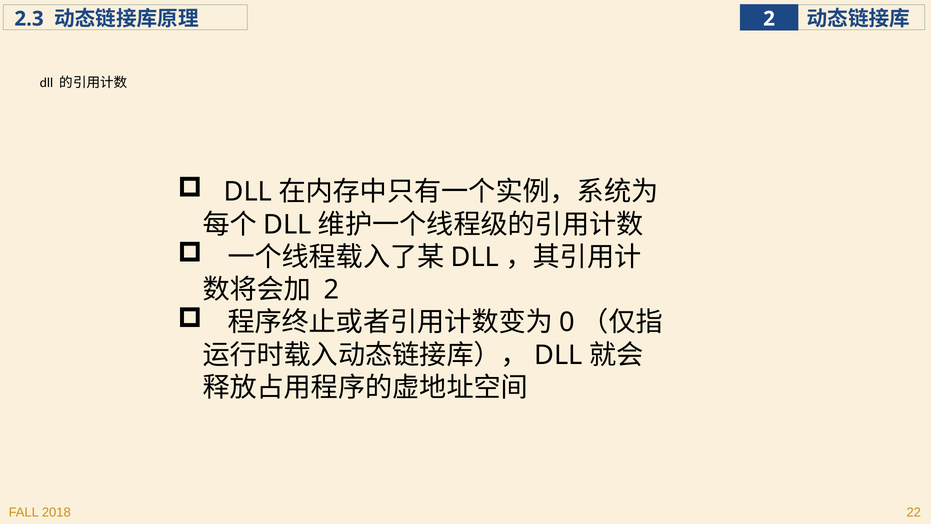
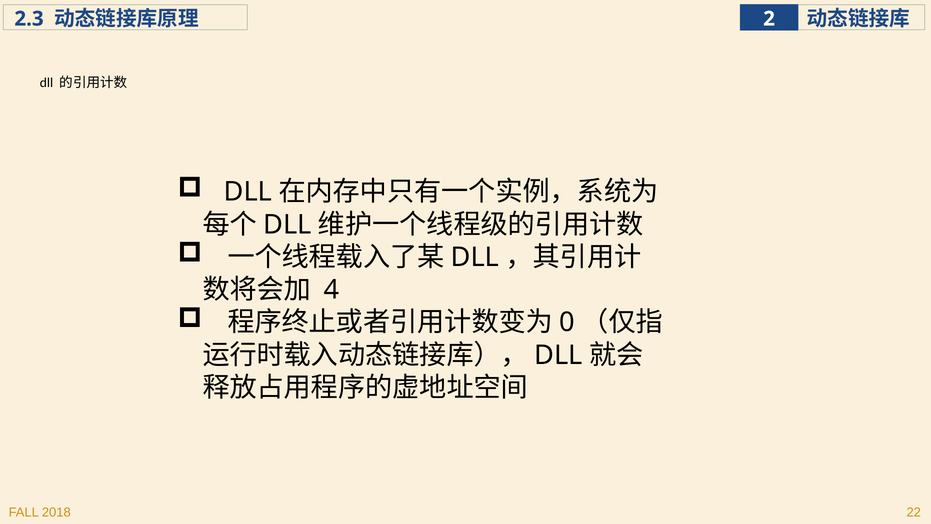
2 at (331, 290): 2 -> 4
